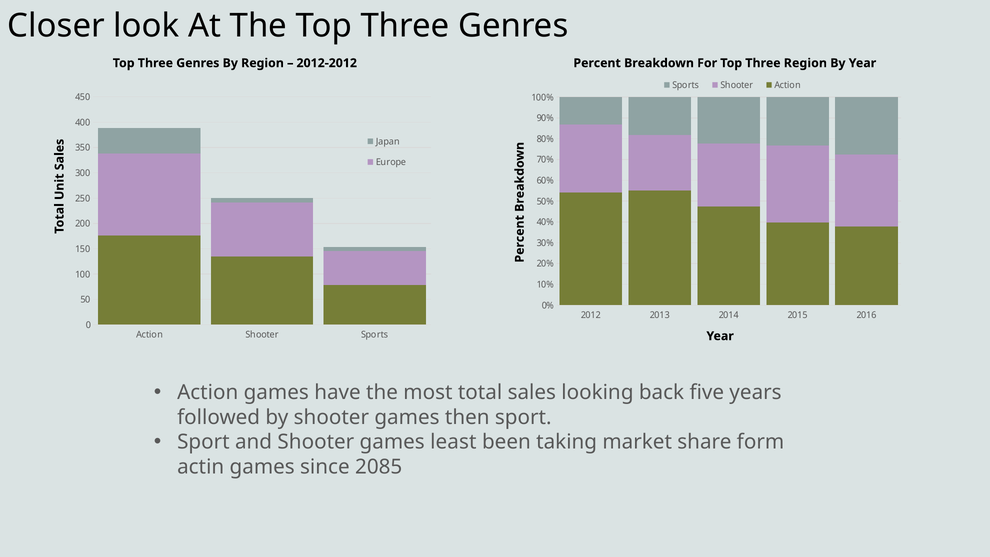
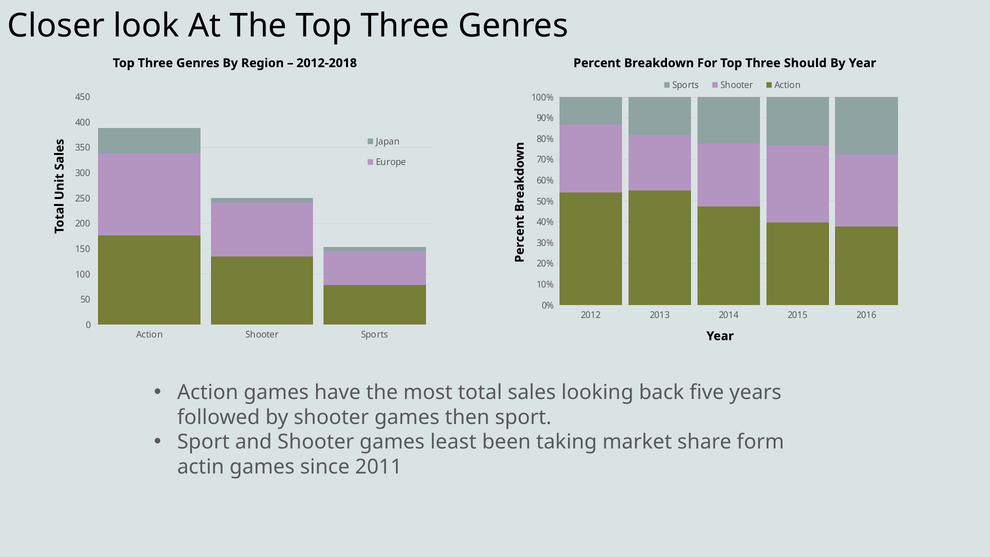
2012-2012: 2012-2012 -> 2012-2018
Three Region: Region -> Should
2085: 2085 -> 2011
